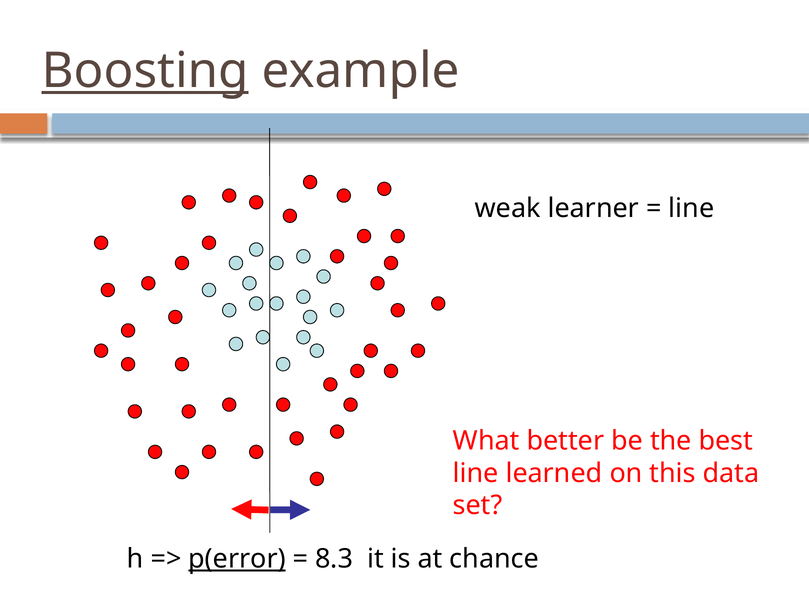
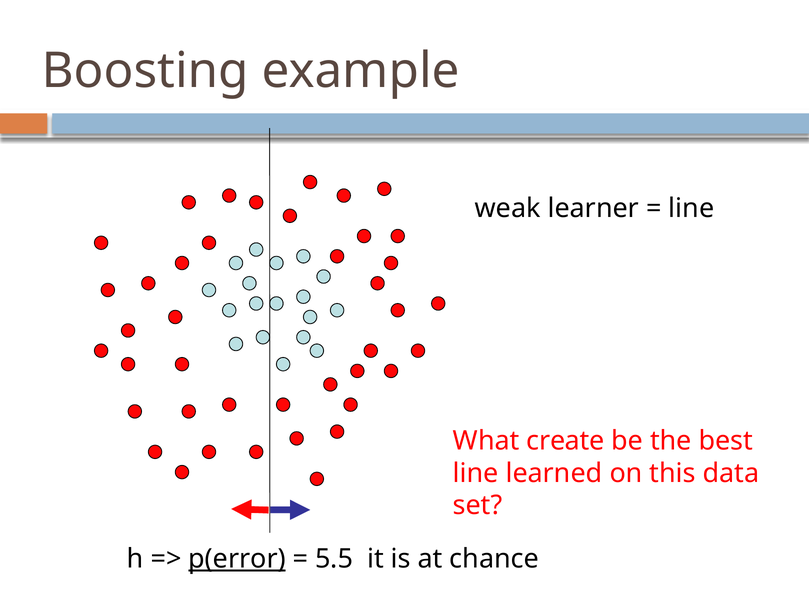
Boosting underline: present -> none
better: better -> create
8.3: 8.3 -> 5.5
